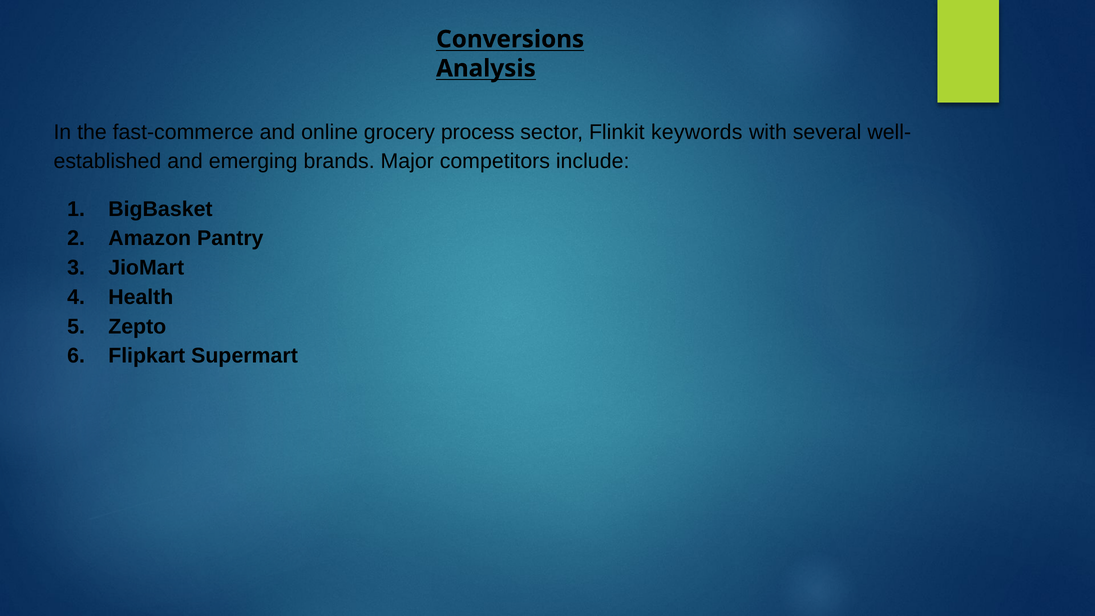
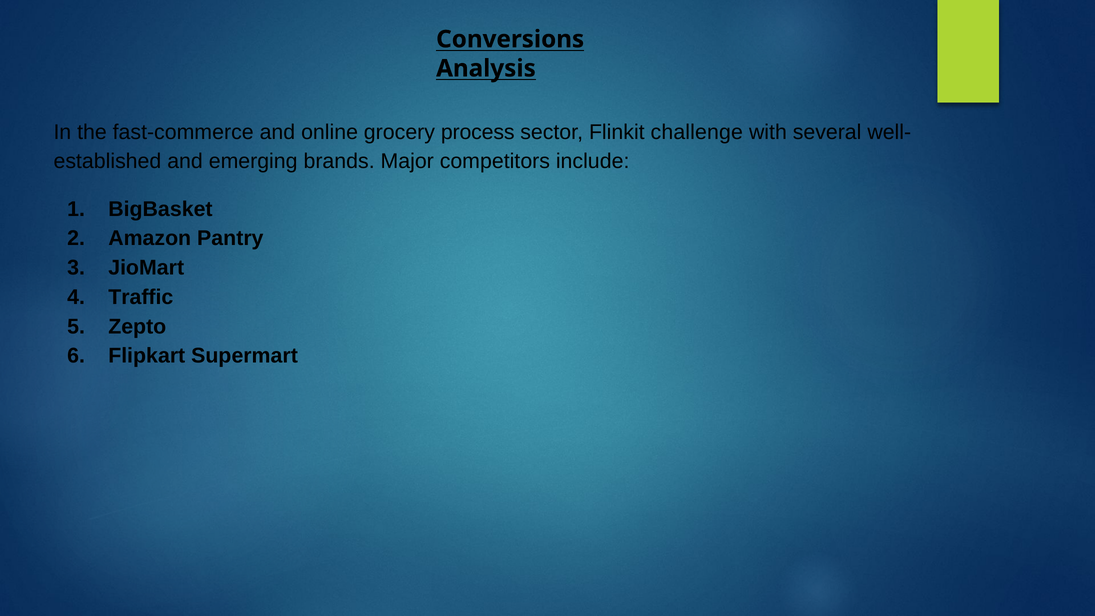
keywords: keywords -> challenge
Health: Health -> Traffic
